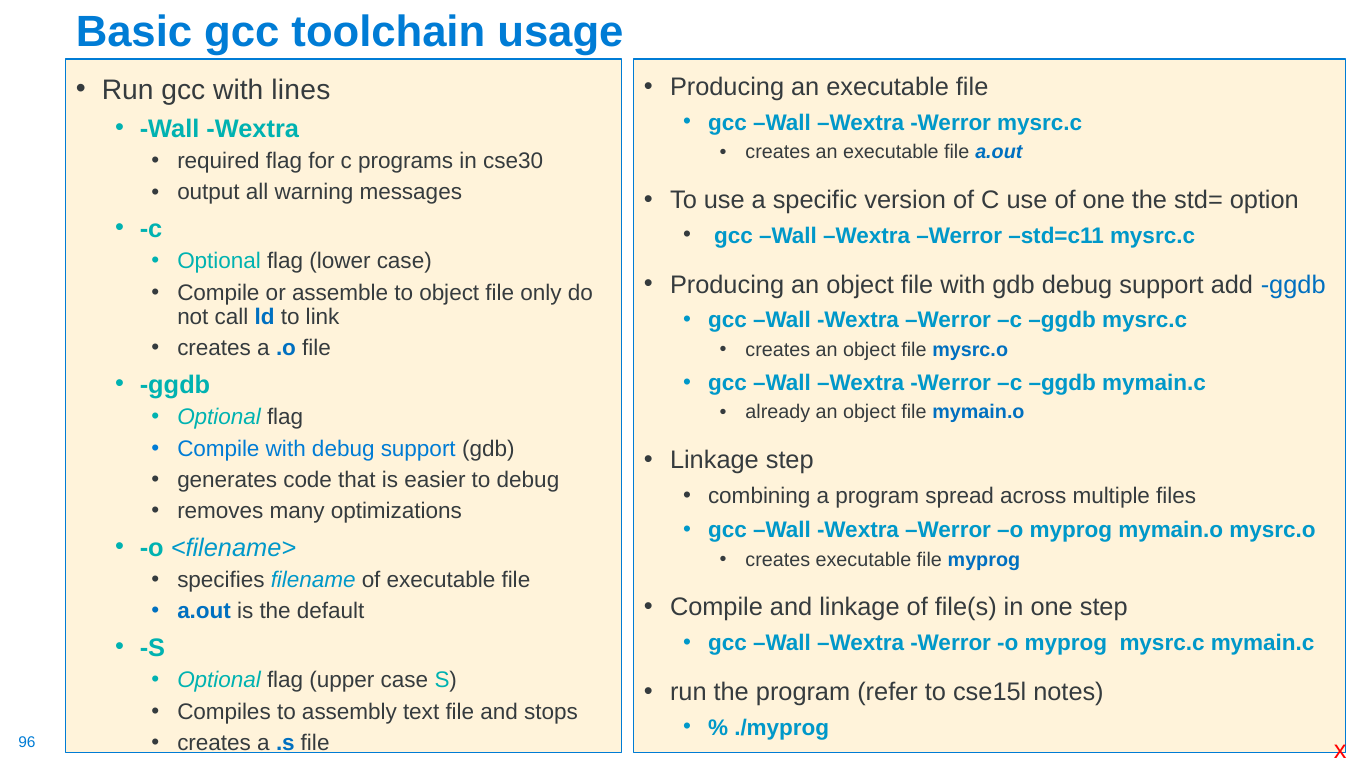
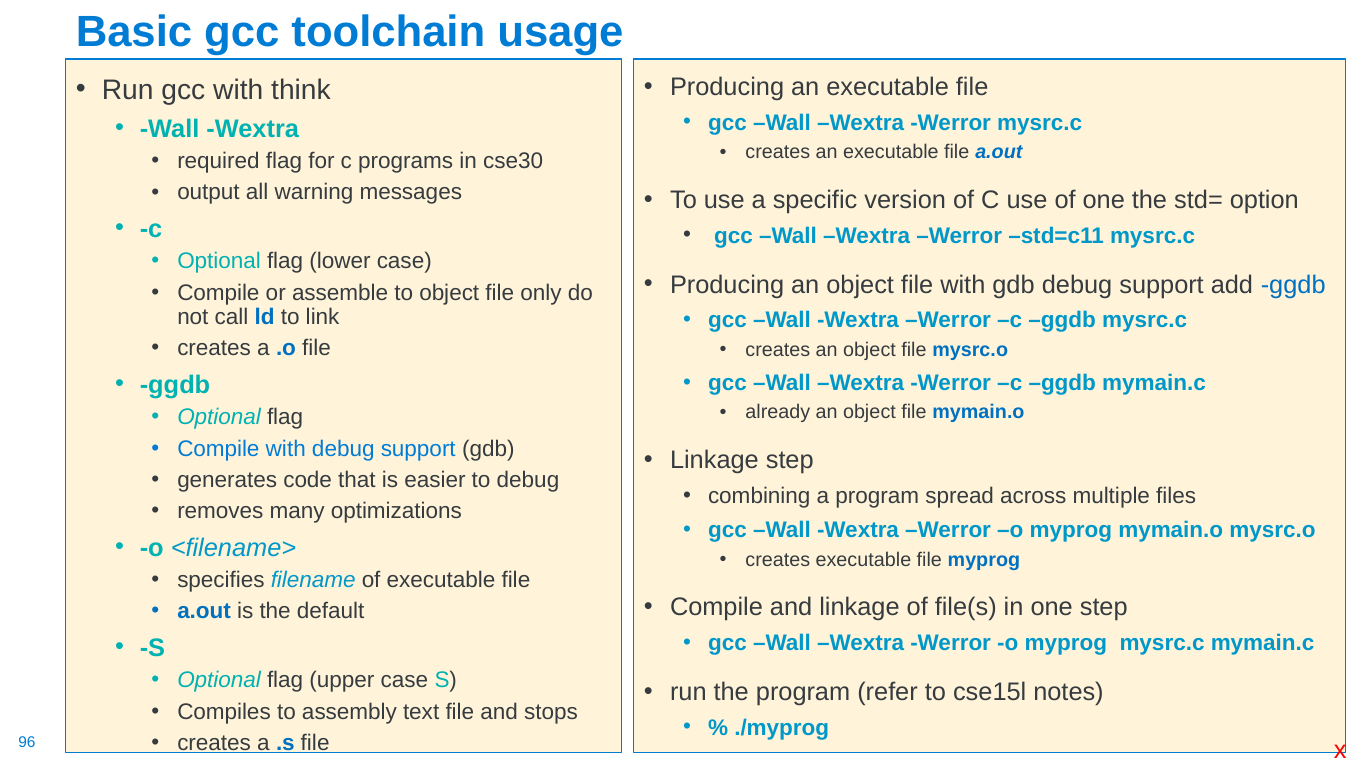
lines: lines -> think
